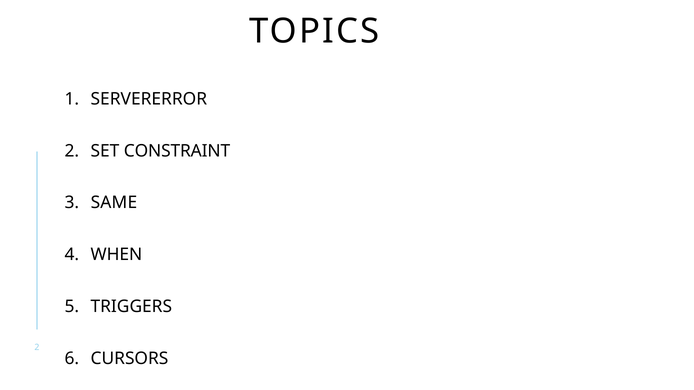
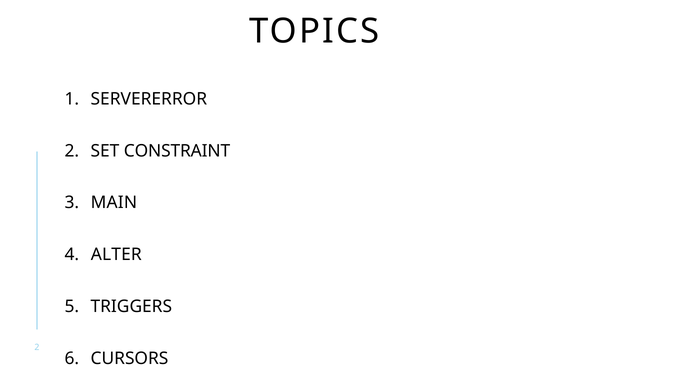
SAME: SAME -> MAIN
WHEN: WHEN -> ALTER
